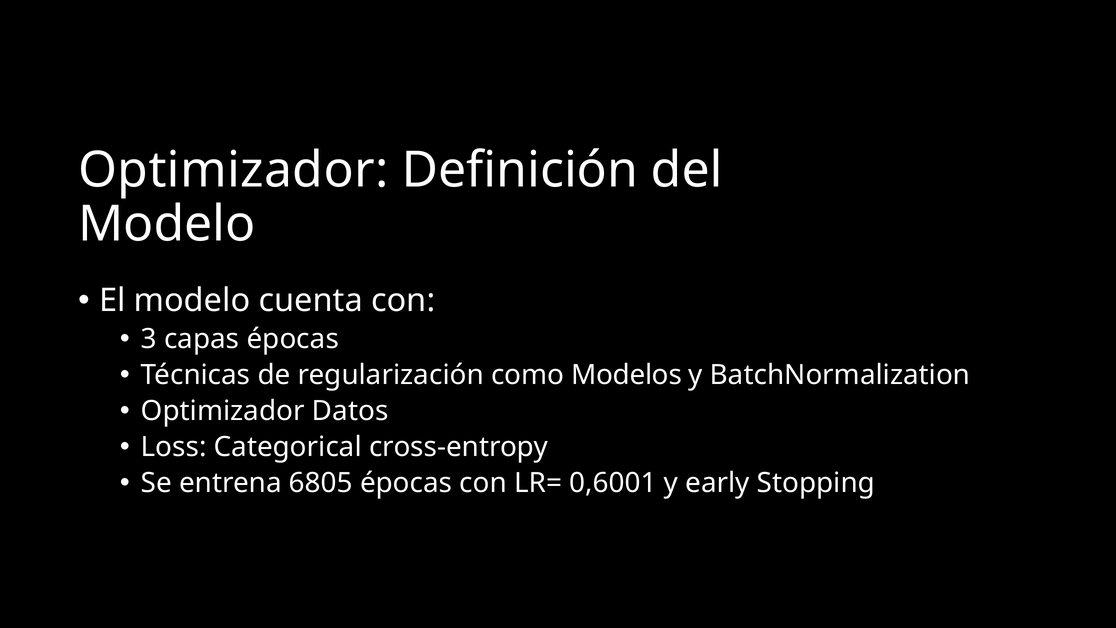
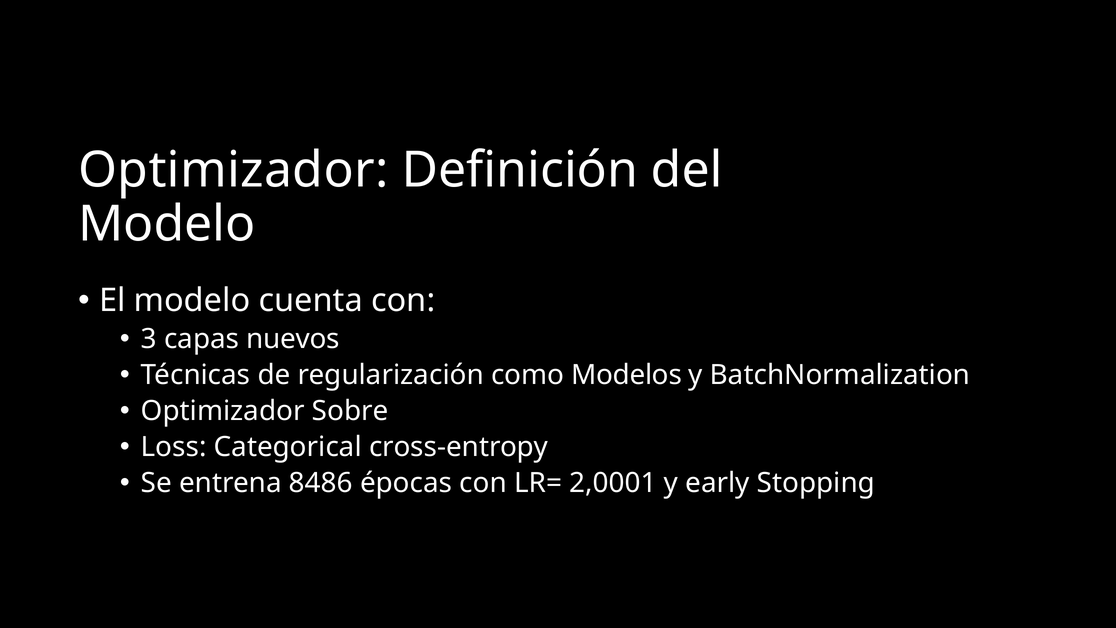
capas épocas: épocas -> nuevos
Datos: Datos -> Sobre
6805: 6805 -> 8486
0,6001: 0,6001 -> 2,0001
